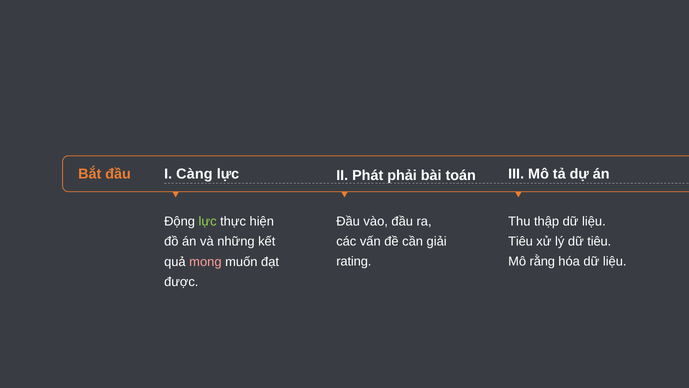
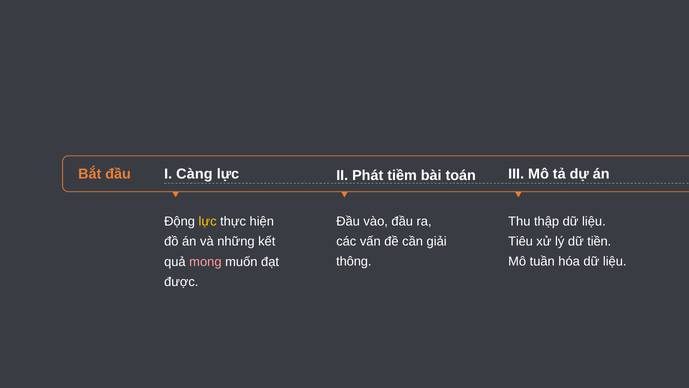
phải: phải -> tiềm
lực at (208, 221) colour: light green -> yellow
dữ tiêu: tiêu -> tiền
rating: rating -> thông
rằng: rằng -> tuần
